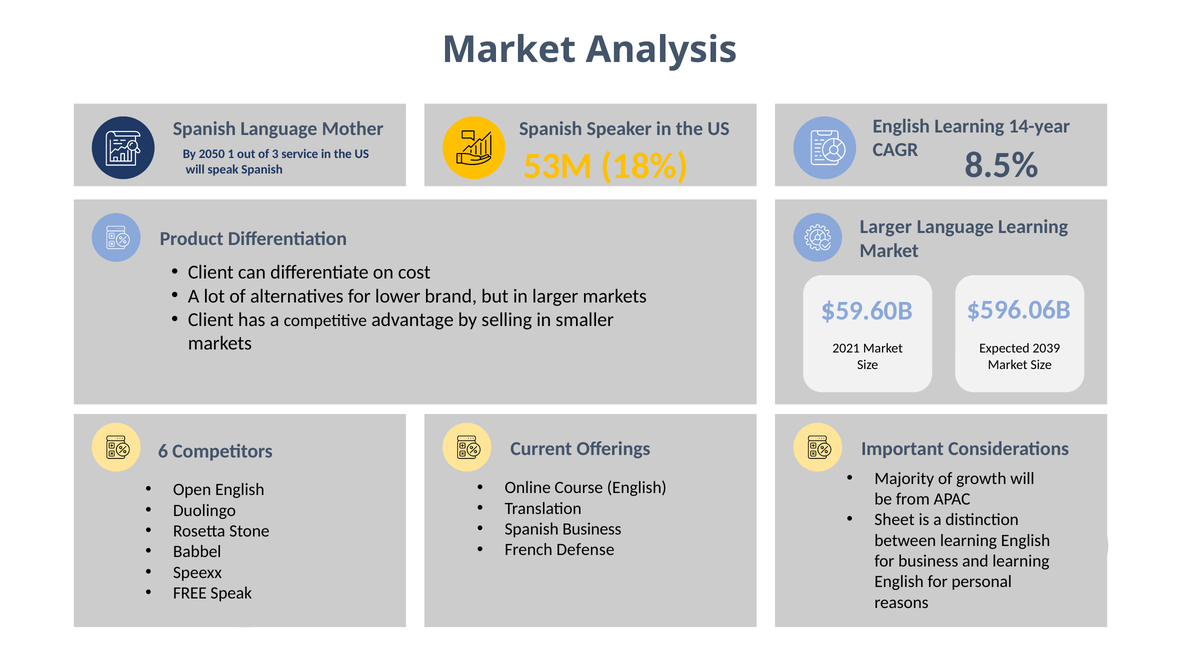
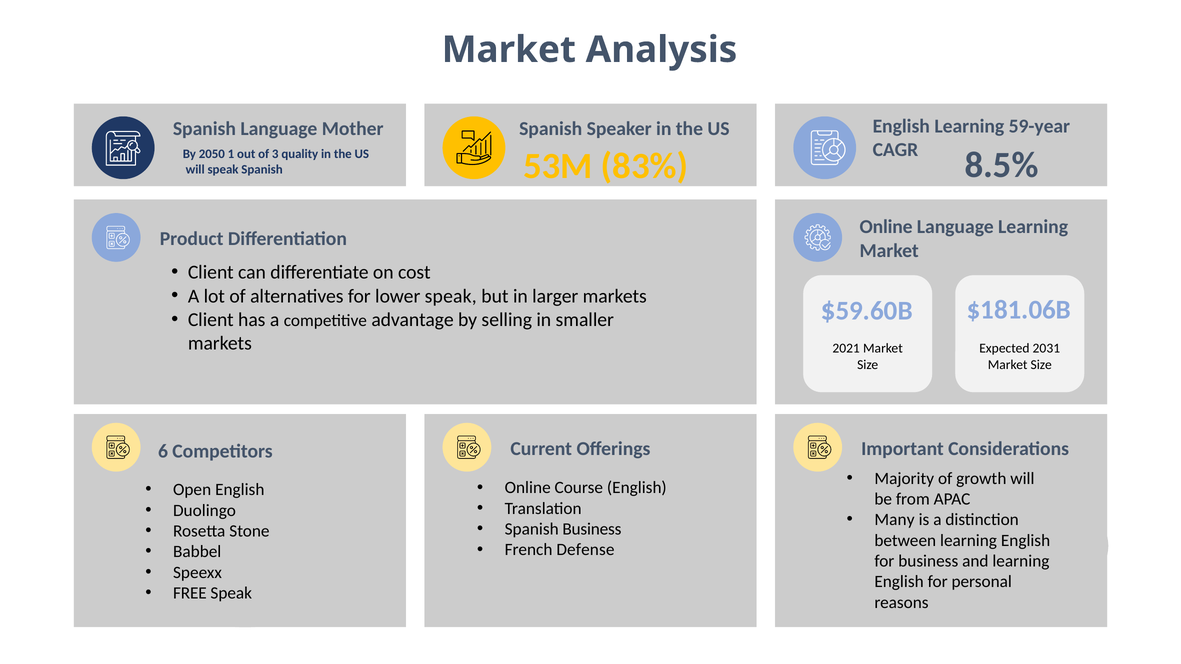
14-year: 14-year -> 59-year
service: service -> quality
18%: 18% -> 83%
Larger at (886, 227): Larger -> Online
lower brand: brand -> speak
$596.06B: $596.06B -> $181.06B
2039: 2039 -> 2031
Sheet: Sheet -> Many
